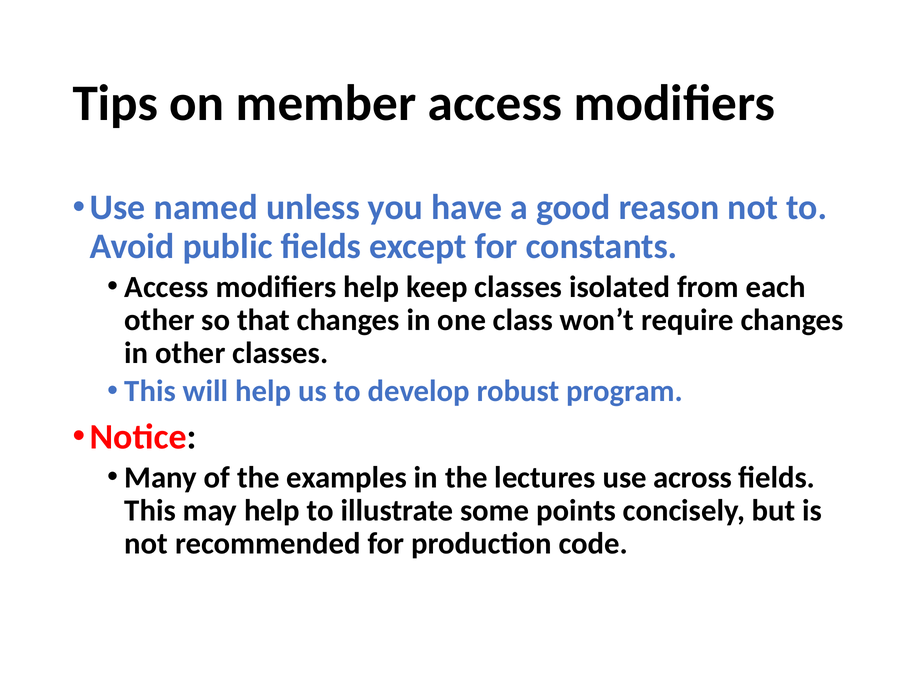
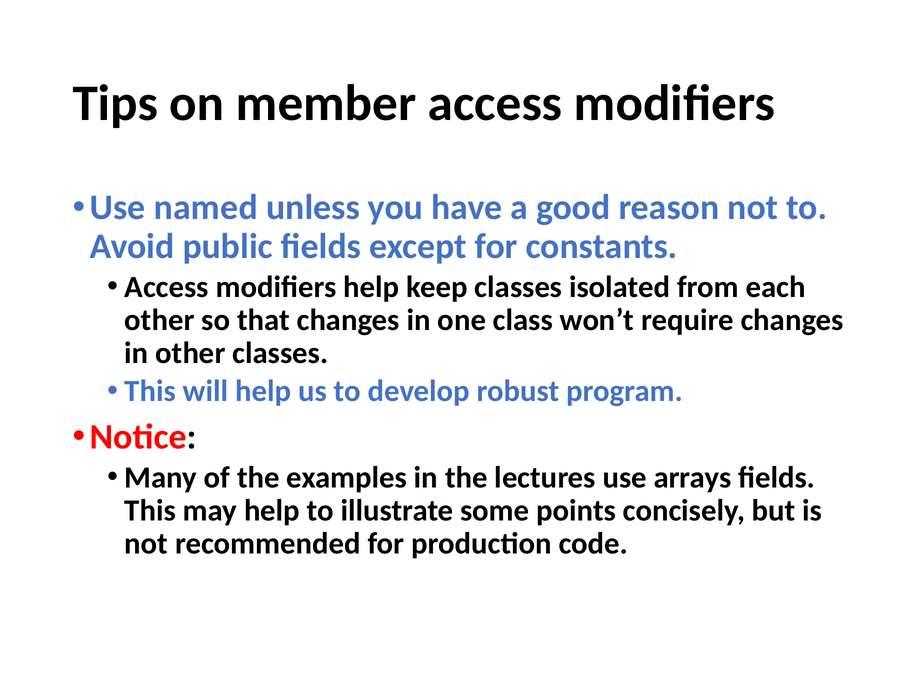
across: across -> arrays
